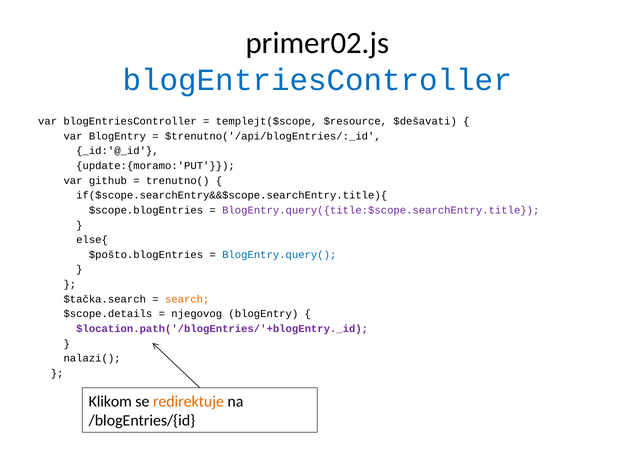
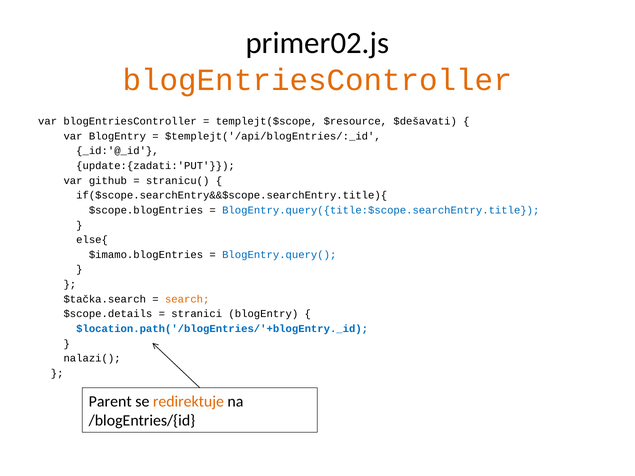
blogEntriesController at (317, 80) colour: blue -> orange
$trenutno('/api/blogEntries/:_id: $trenutno('/api/blogEntries/:_id -> $templejt('/api/blogEntries/:_id
update:{moramo:'PUT: update:{moramo:'PUT -> update:{zadati:'PUT
trenutno(: trenutno( -> stranicu(
BlogEntry.query({title:$scope.searchEntry.title colour: purple -> blue
$pošto.blogEntries: $pošto.blogEntries -> $imamo.blogEntries
njegovog: njegovog -> stranici
$location.path('/blogEntries/'+blogEntry._id colour: purple -> blue
Klikom: Klikom -> Parent
